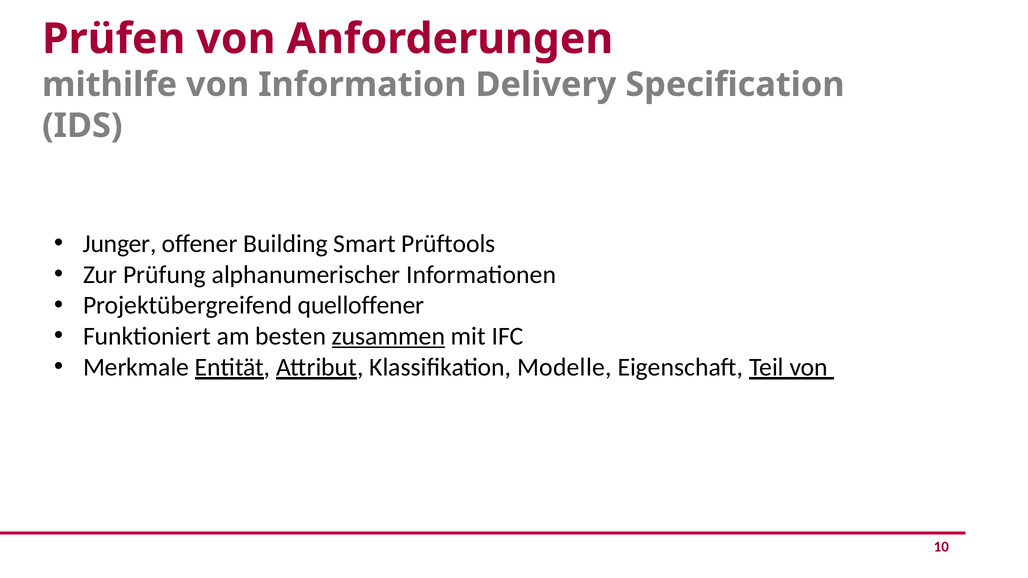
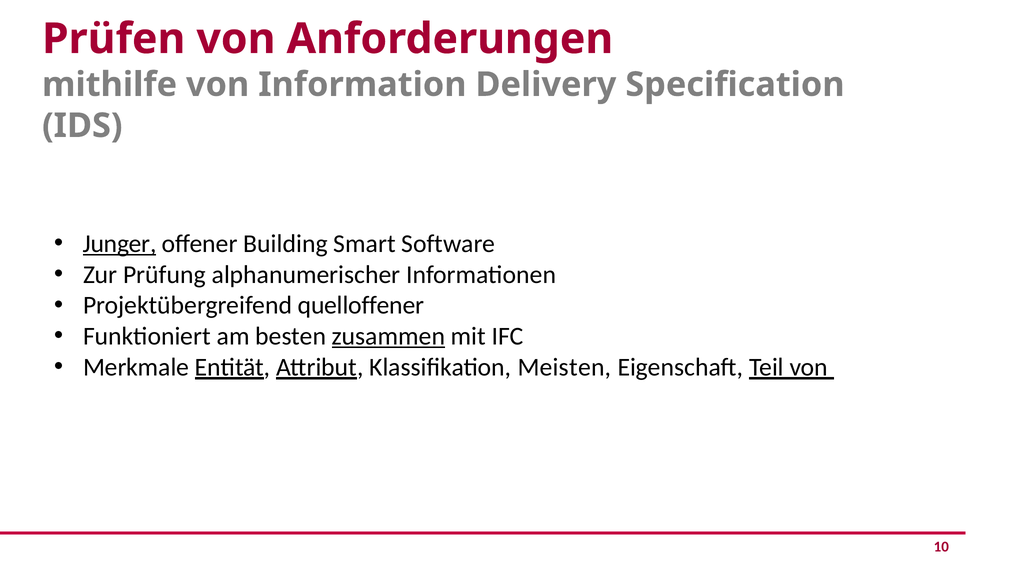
Junger underline: none -> present
Prüftools: Prüftools -> Software
Modelle: Modelle -> Meisten
